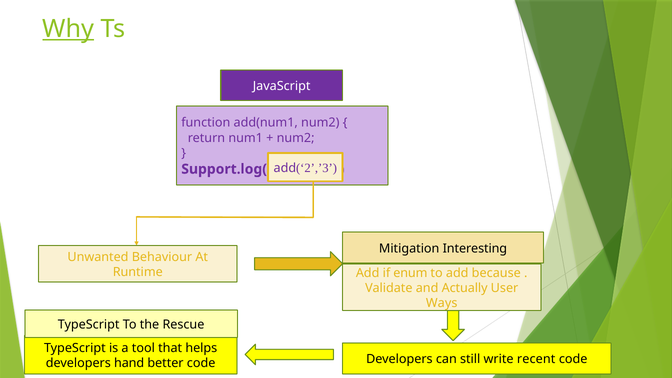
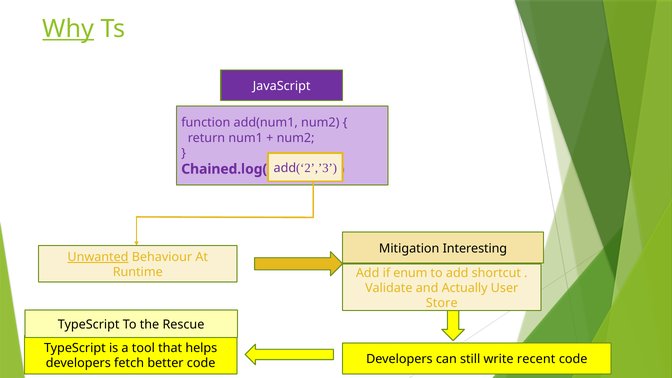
Support.log(: Support.log( -> Chained.log(
Unwanted underline: none -> present
because: because -> shortcut
Ways: Ways -> Store
hand: hand -> fetch
